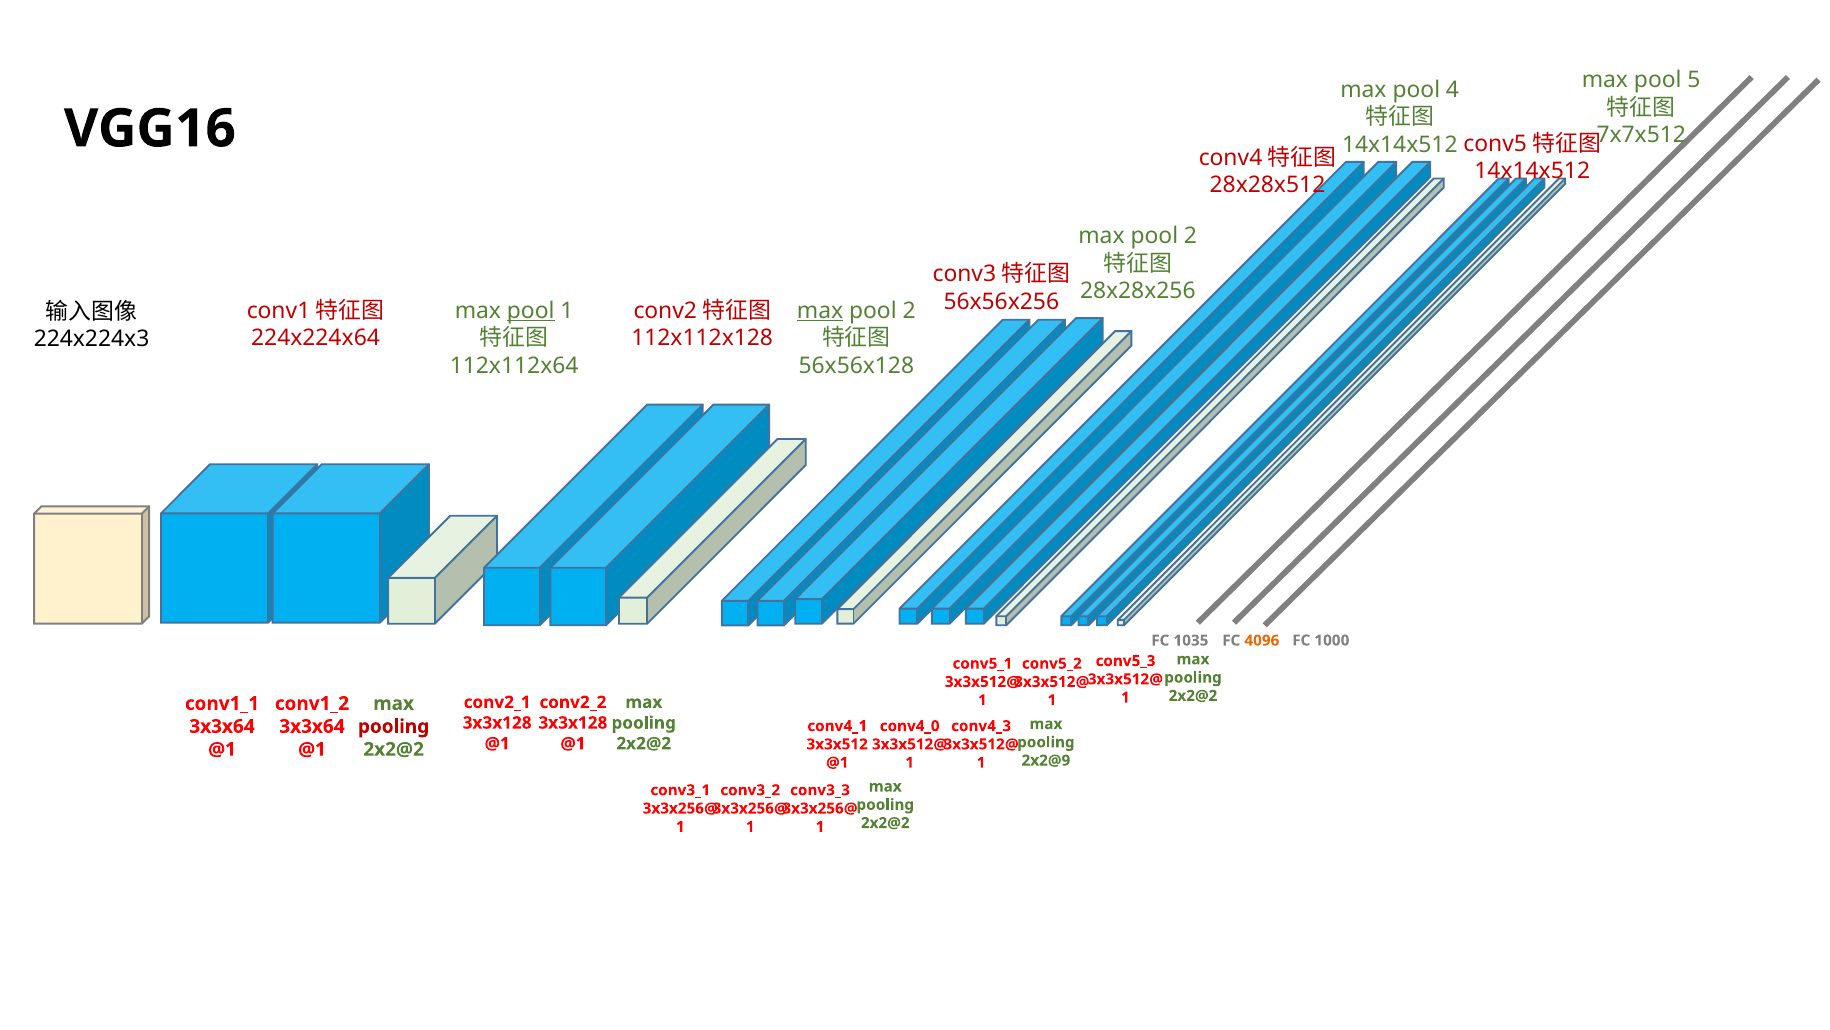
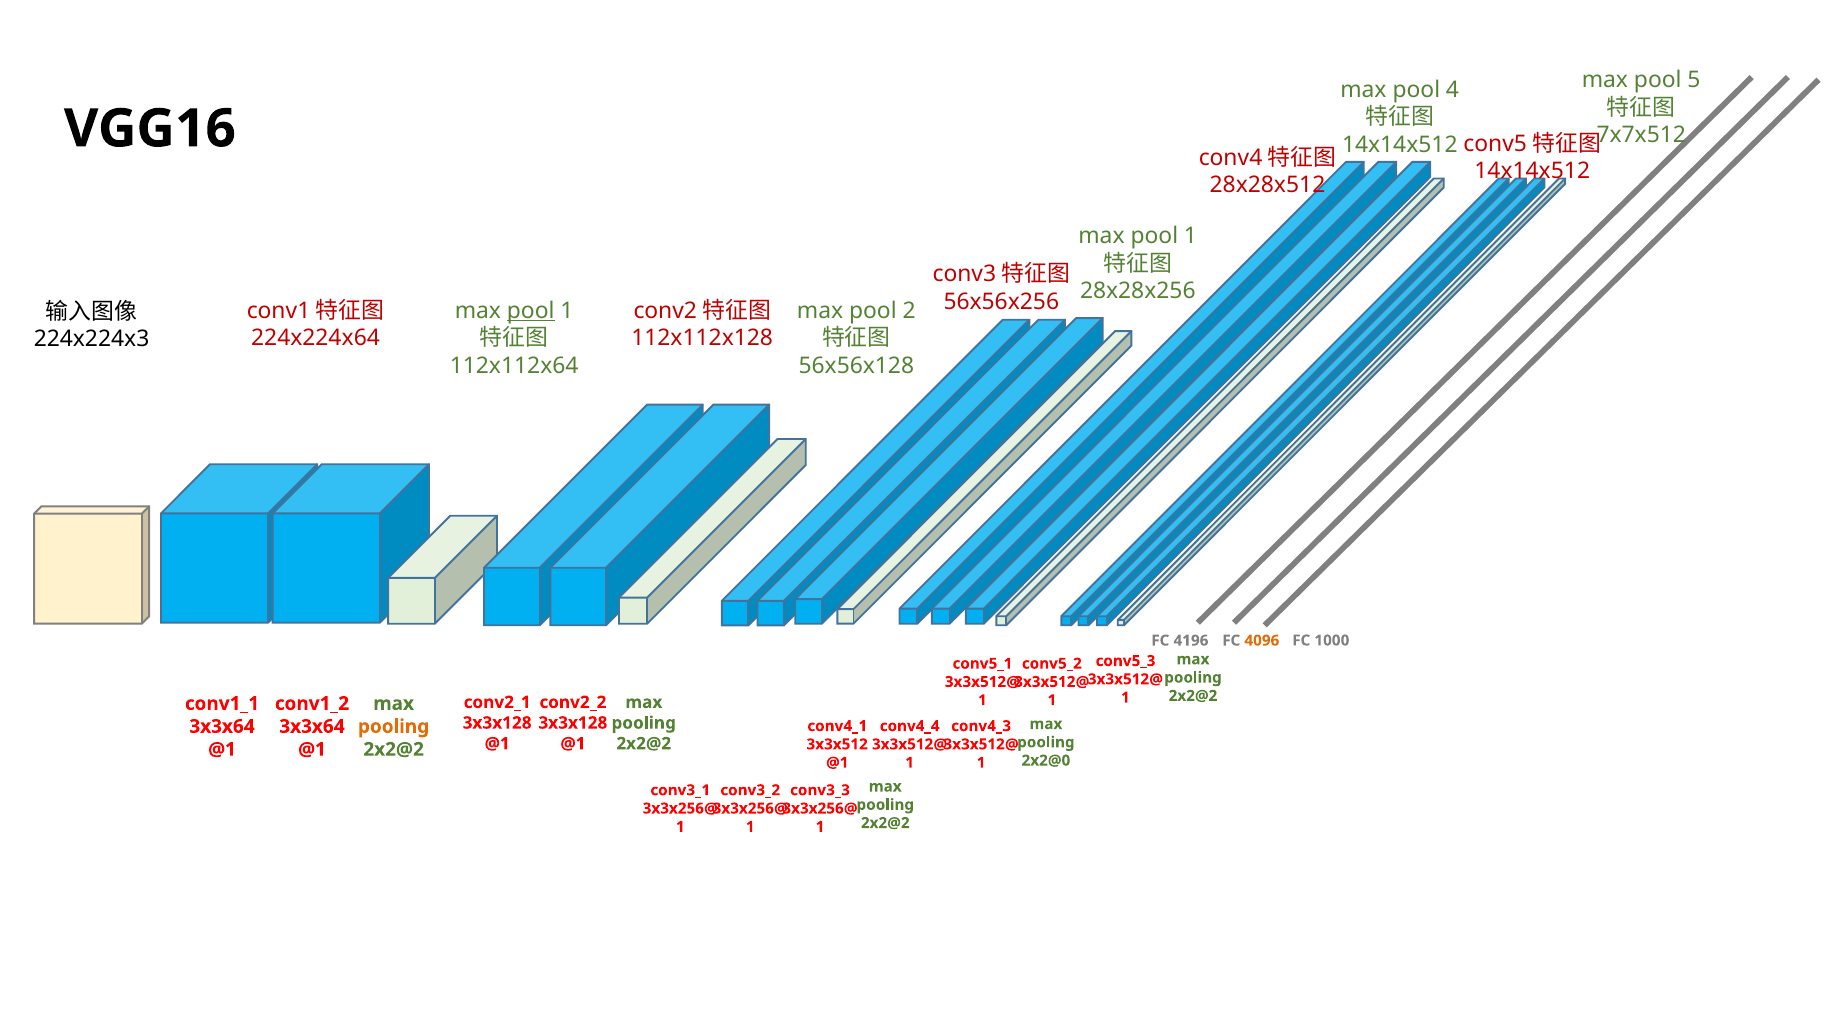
2 at (1191, 236): 2 -> 1
max at (820, 311) underline: present -> none
1035: 1035 -> 4196
pooling at (394, 726) colour: red -> orange
conv4_0: conv4_0 -> conv4_4
2x2@9: 2x2@9 -> 2x2@0
